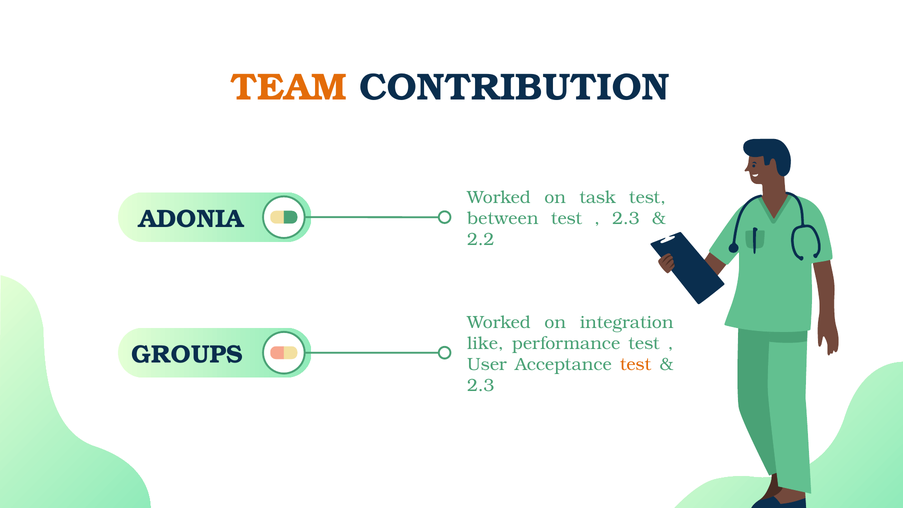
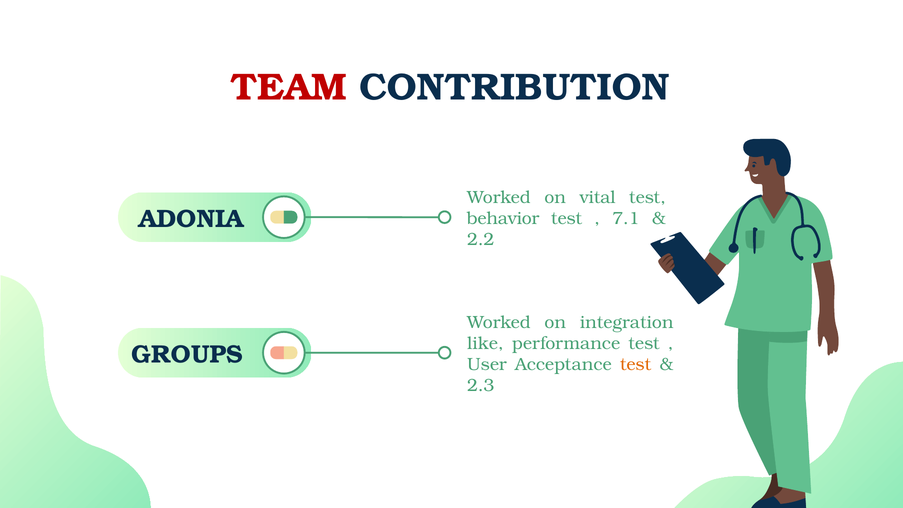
TEAM colour: orange -> red
task: task -> vital
between: between -> behavior
2.3 at (626, 218): 2.3 -> 7.1
